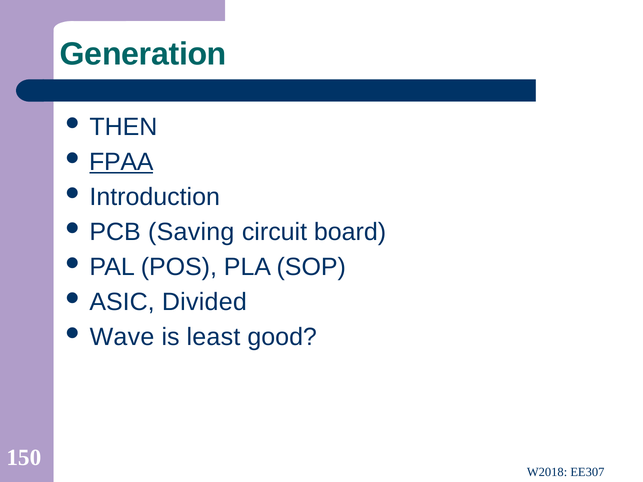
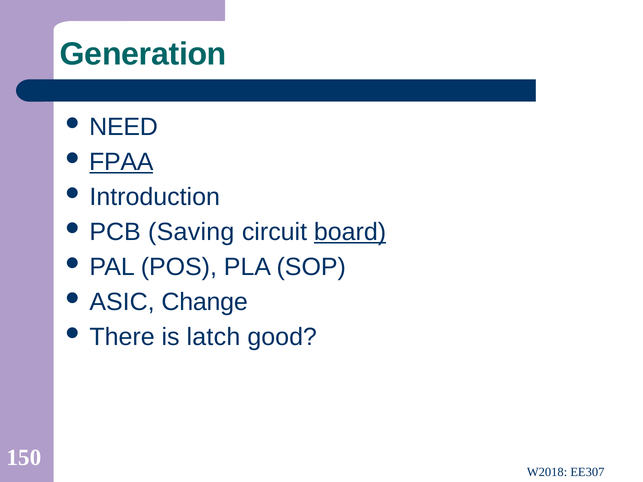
THEN: THEN -> NEED
board underline: none -> present
Divided: Divided -> Change
Wave: Wave -> There
least: least -> latch
